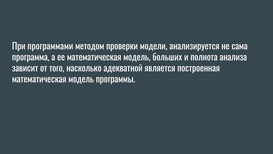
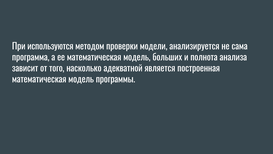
программами: программами -> используются
